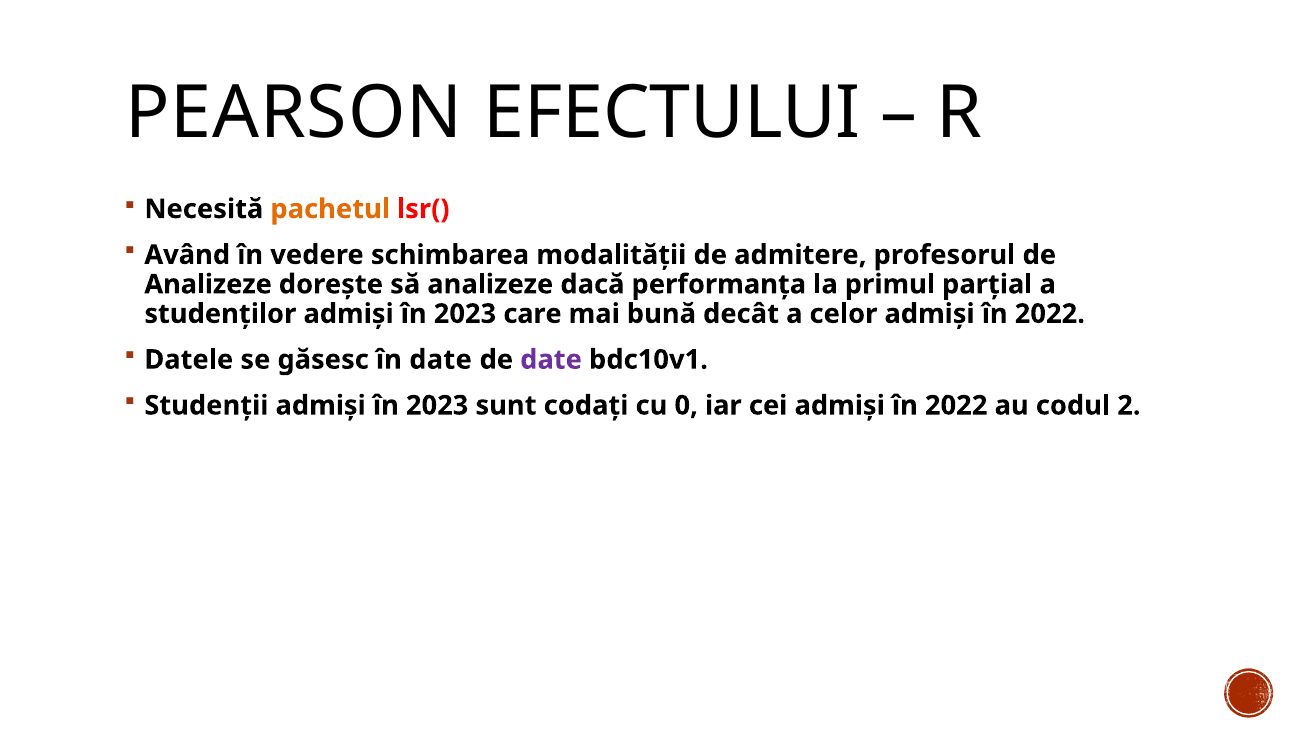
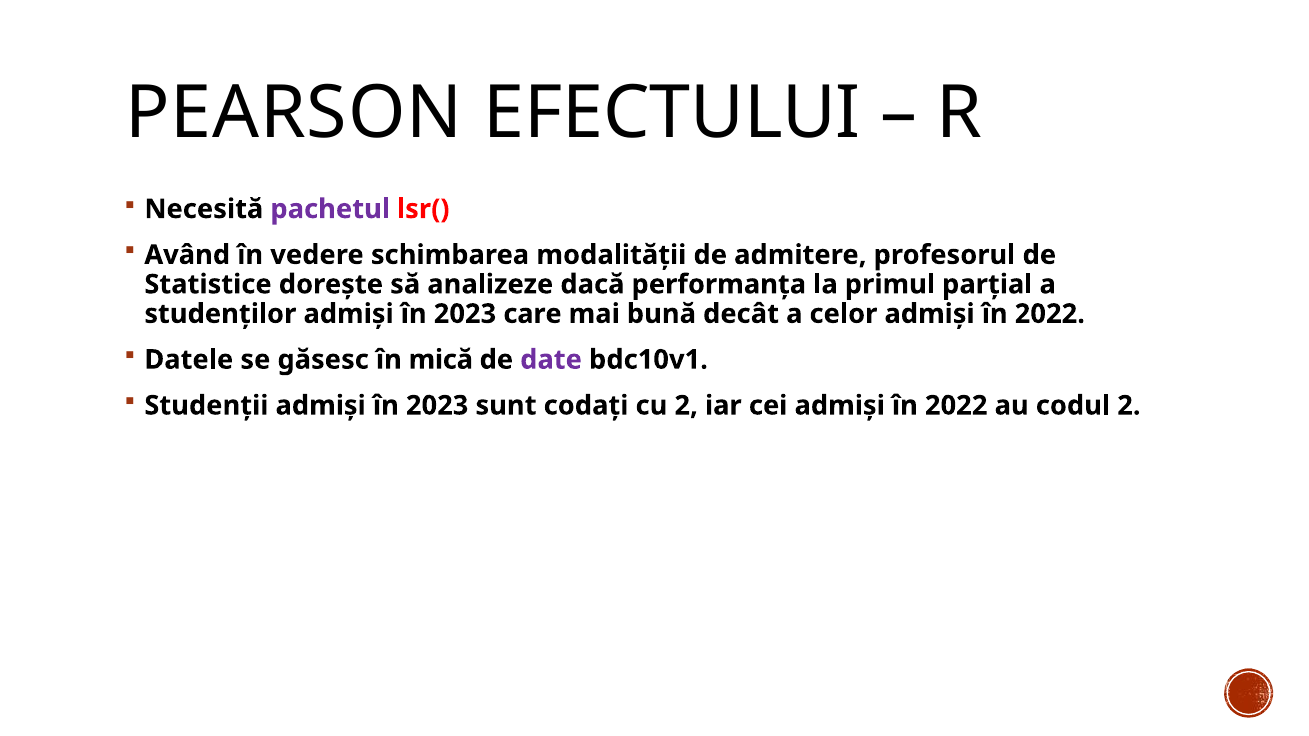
pachetul colour: orange -> purple
Analizeze at (208, 285): Analizeze -> Statistice
în date: date -> mică
cu 0: 0 -> 2
